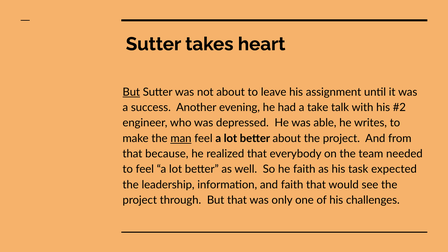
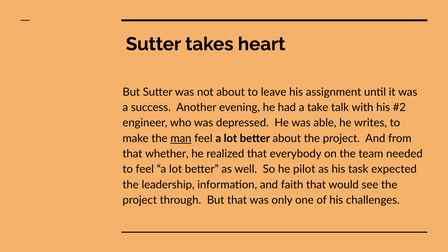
But at (131, 92) underline: present -> none
because: because -> whether
he faith: faith -> pilot
